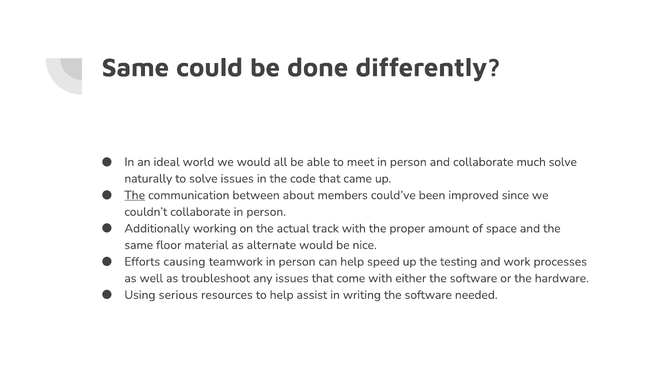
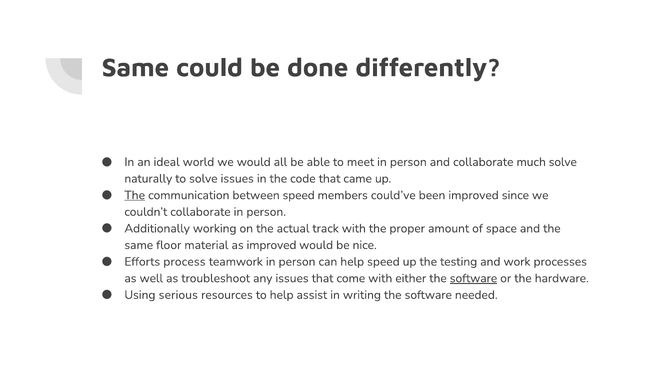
between about: about -> speed
as alternate: alternate -> improved
causing: causing -> process
software at (474, 278) underline: none -> present
